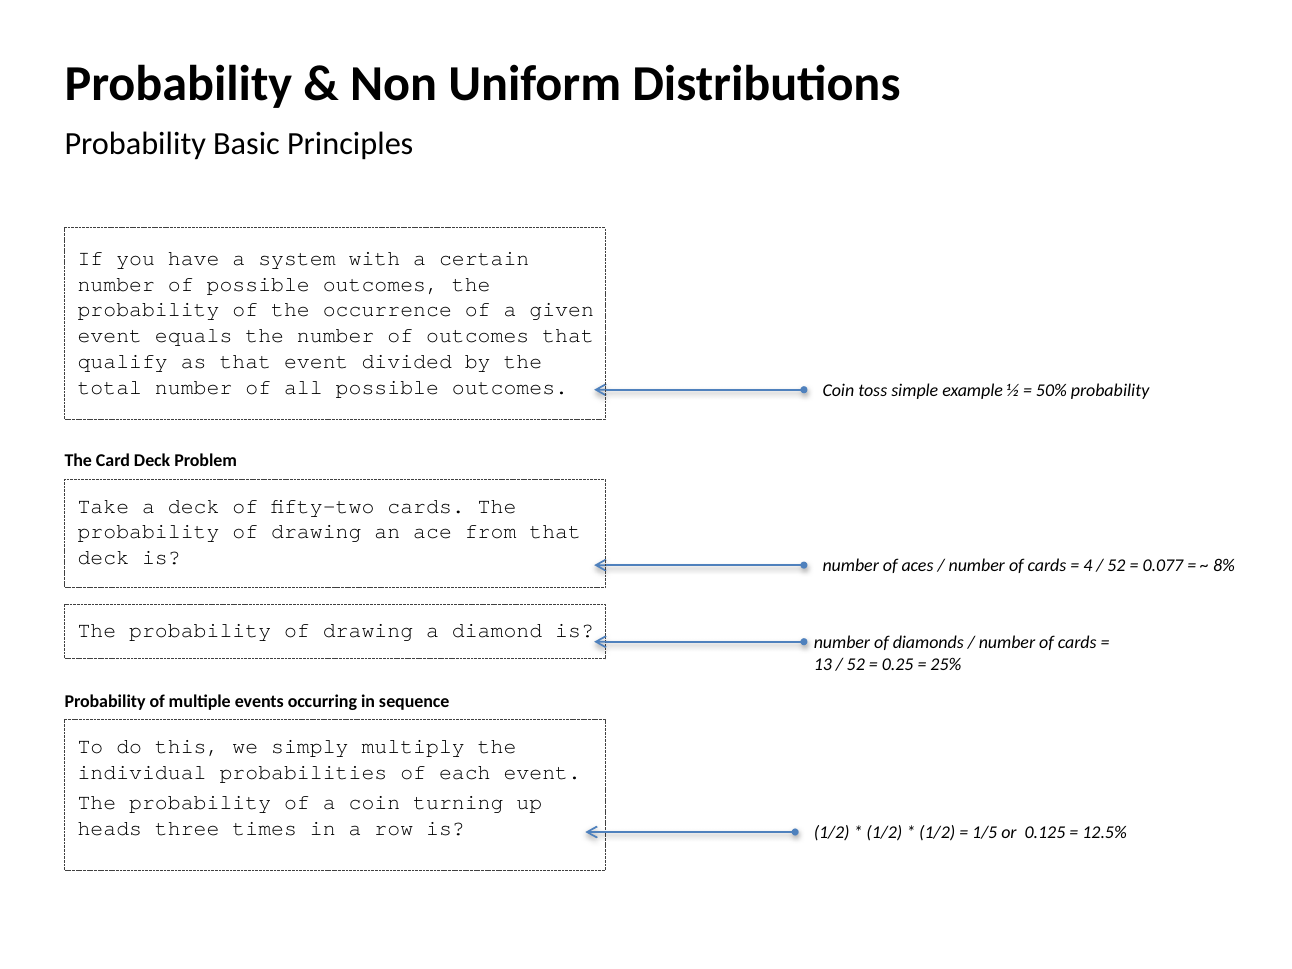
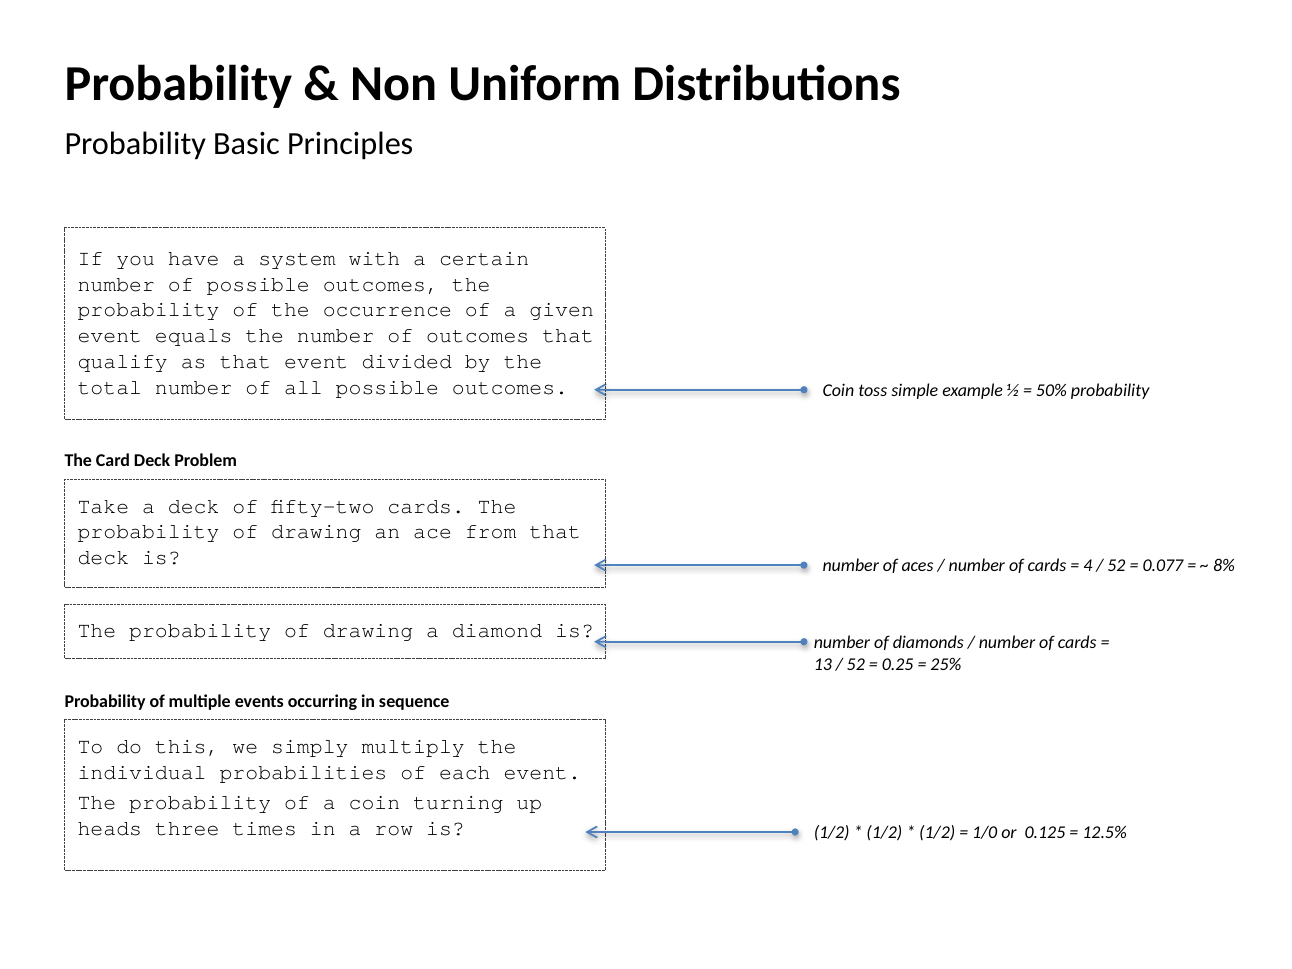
1/5: 1/5 -> 1/0
